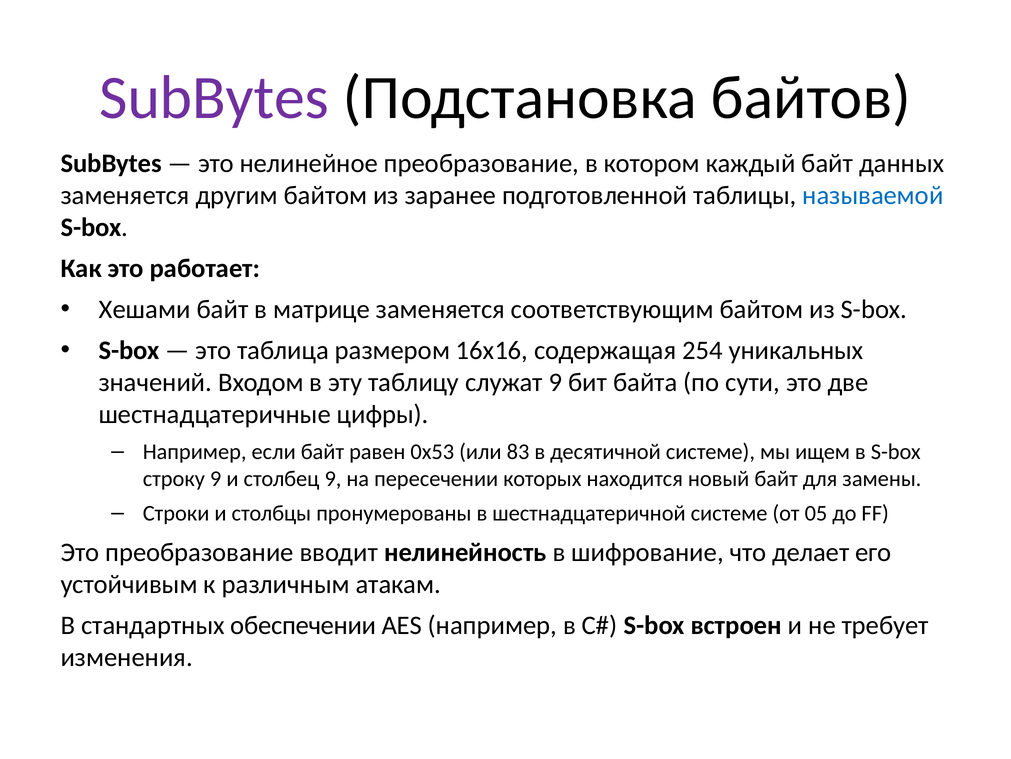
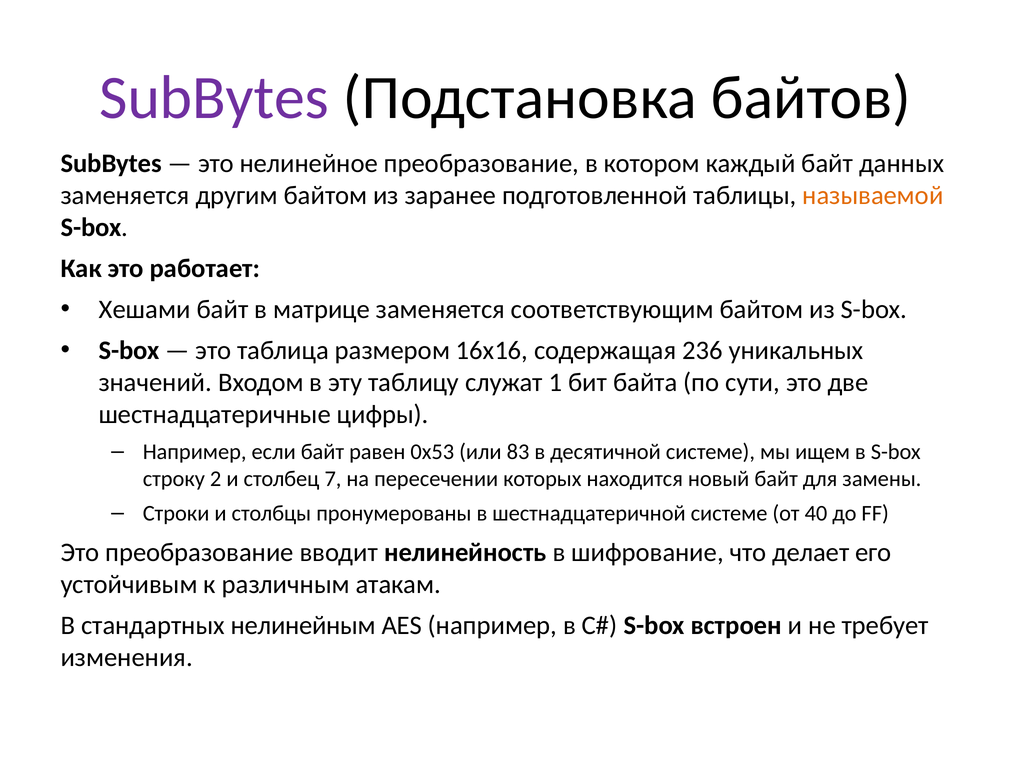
называемой colour: blue -> orange
254: 254 -> 236
служат 9: 9 -> 1
строку 9: 9 -> 2
столбец 9: 9 -> 7
05: 05 -> 40
обеспечении: обеспечении -> нелинейным
